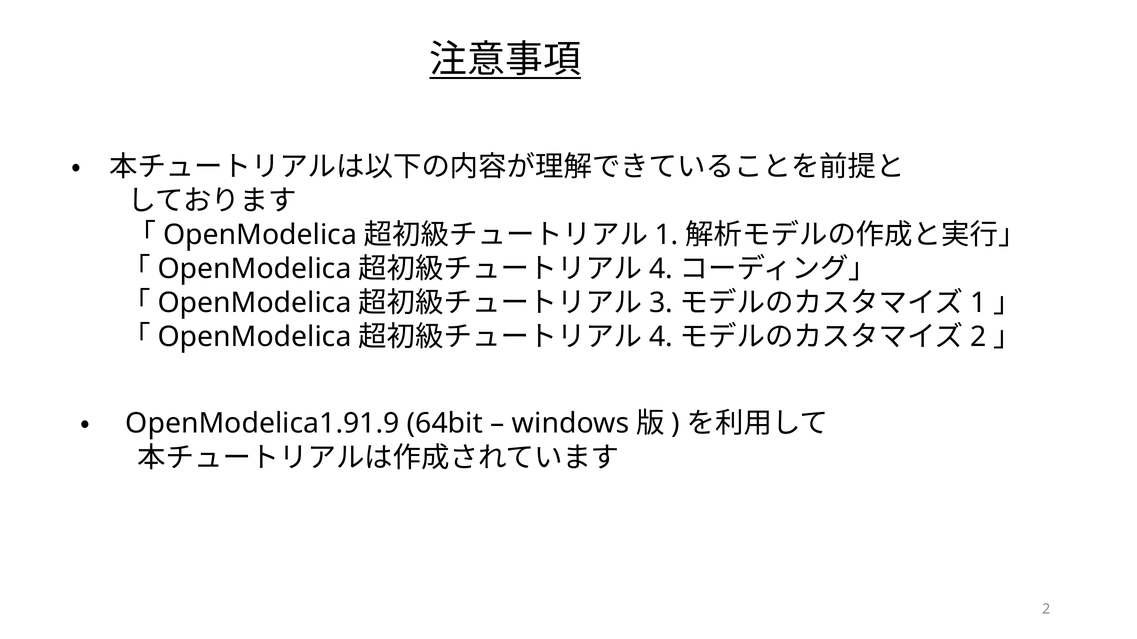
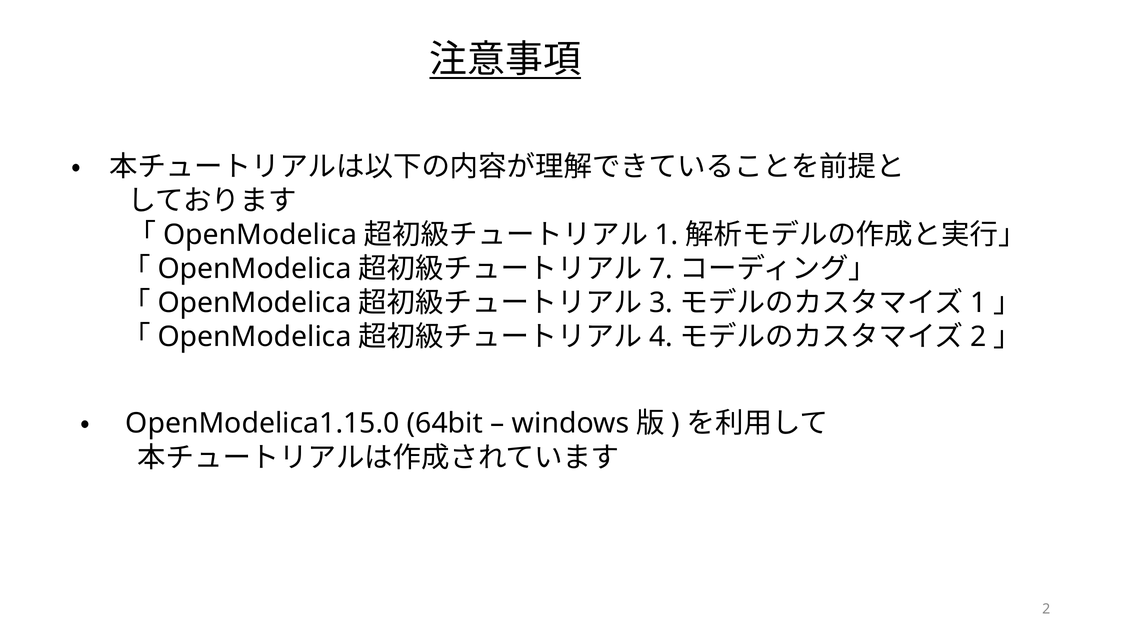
4 at (661, 269): 4 -> 7
OpenModelica1.91.9: OpenModelica1.91.9 -> OpenModelica1.15.0
